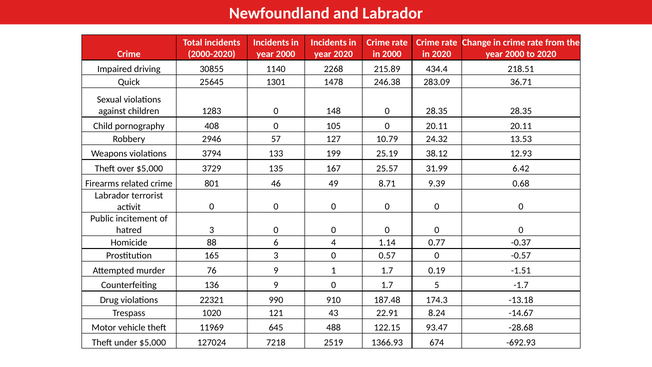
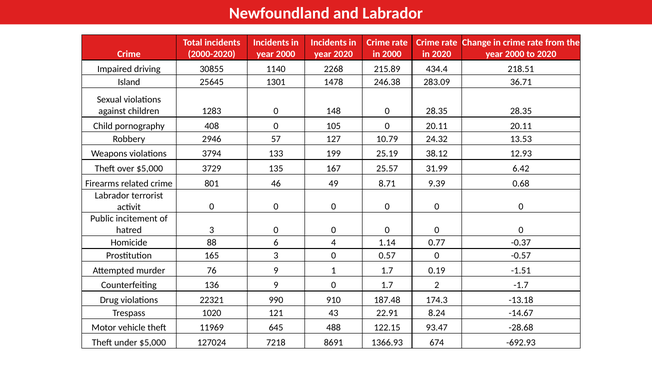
Quick: Quick -> Island
5: 5 -> 2
2519: 2519 -> 8691
